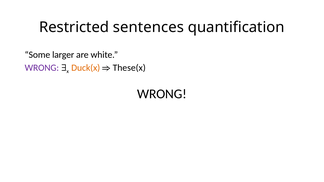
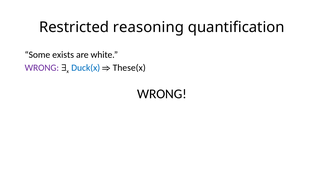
sentences: sentences -> reasoning
larger: larger -> exists
Duck(x colour: orange -> blue
